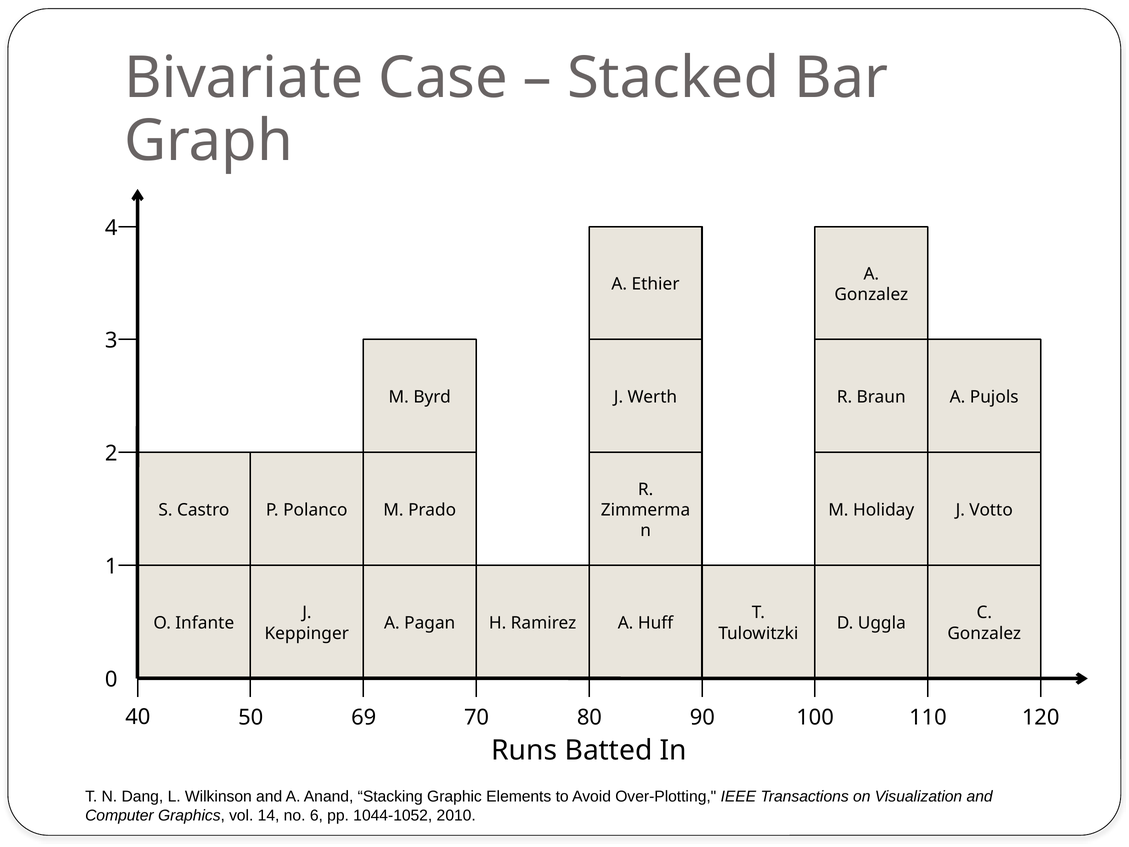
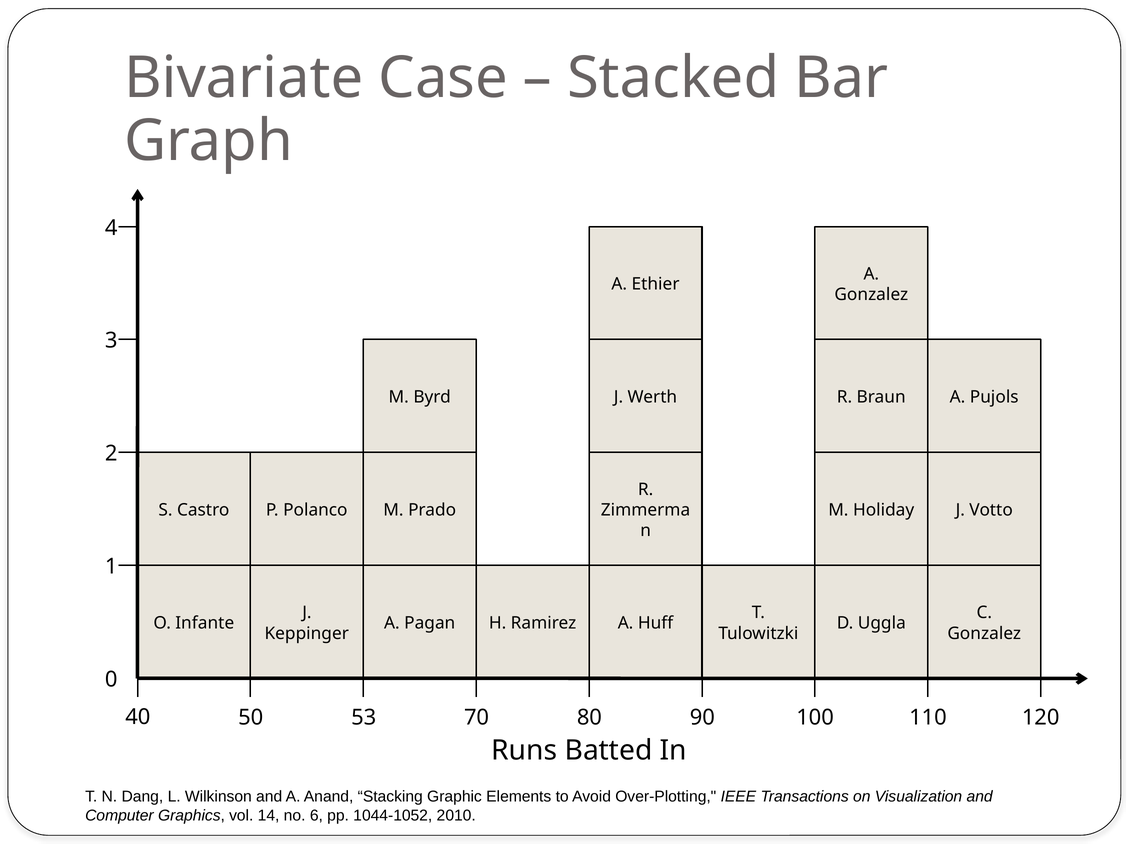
69: 69 -> 53
